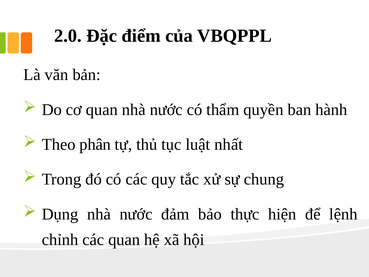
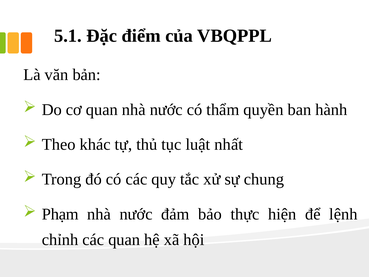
2.0: 2.0 -> 5.1
phân: phân -> khác
Dụng: Dụng -> Phạm
